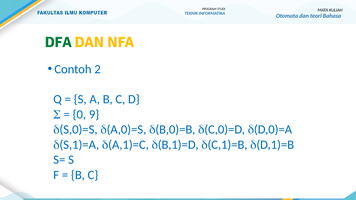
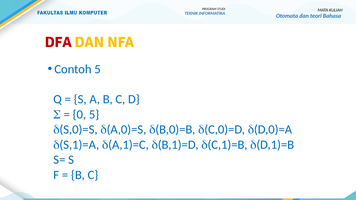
DFA colour: green -> red
Contoh 2: 2 -> 5
0 9: 9 -> 5
